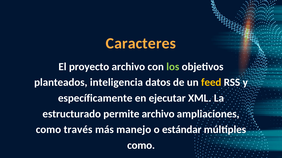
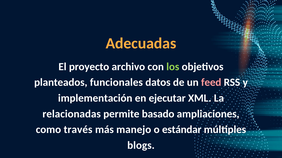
Caracteres: Caracteres -> Adecuadas
inteligencia: inteligencia -> funcionales
feed colour: yellow -> pink
específicamente: específicamente -> implementación
estructurado: estructurado -> relacionadas
permite archivo: archivo -> basado
como at (141, 146): como -> blogs
